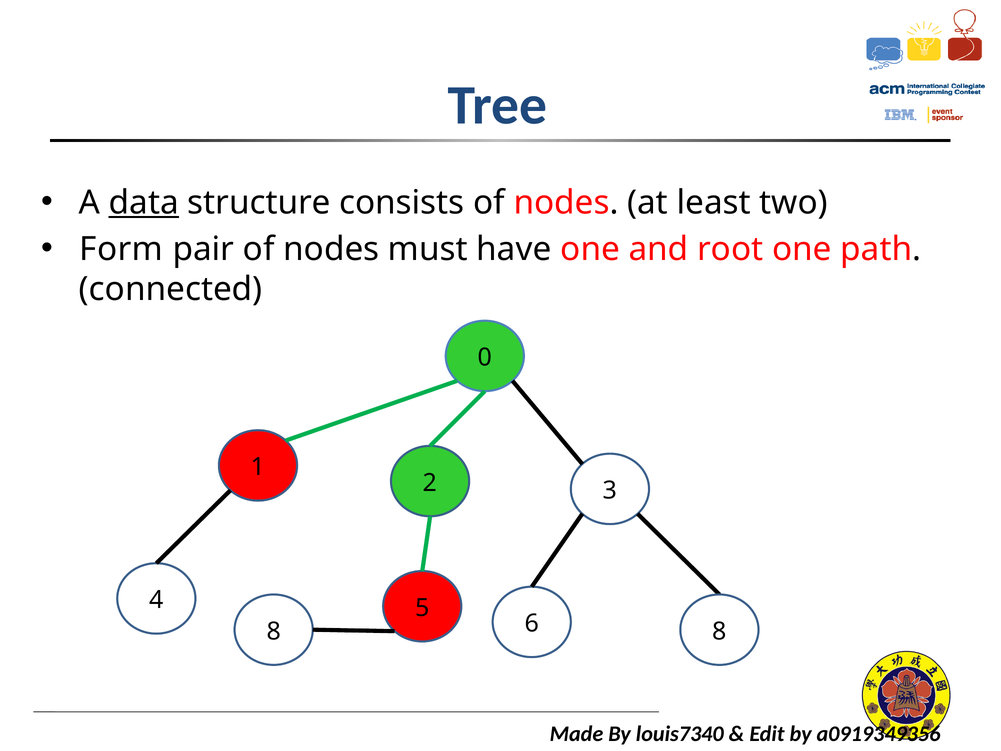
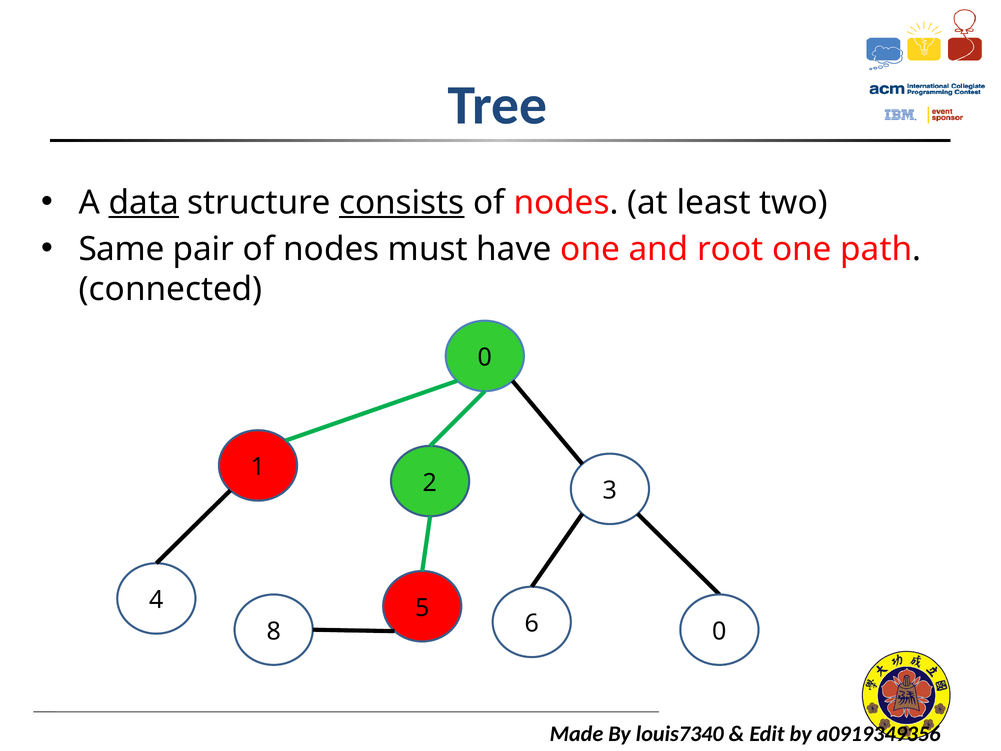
consists underline: none -> present
Form: Form -> Same
6 8: 8 -> 0
